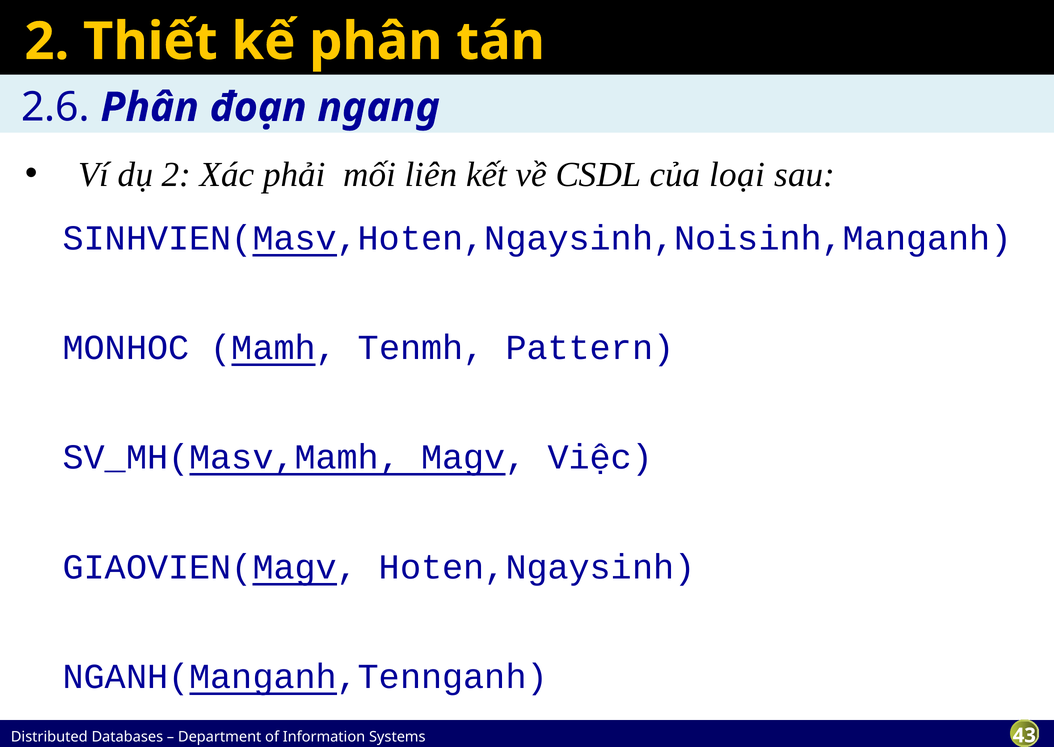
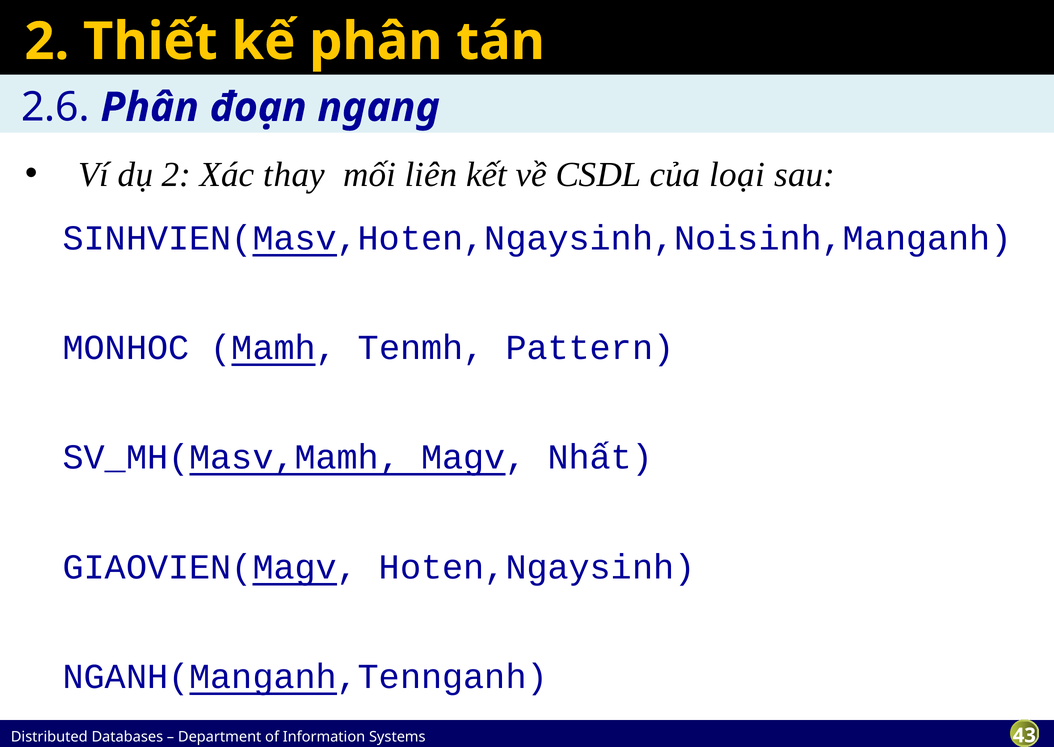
phải: phải -> thay
Việc: Việc -> Nhất
